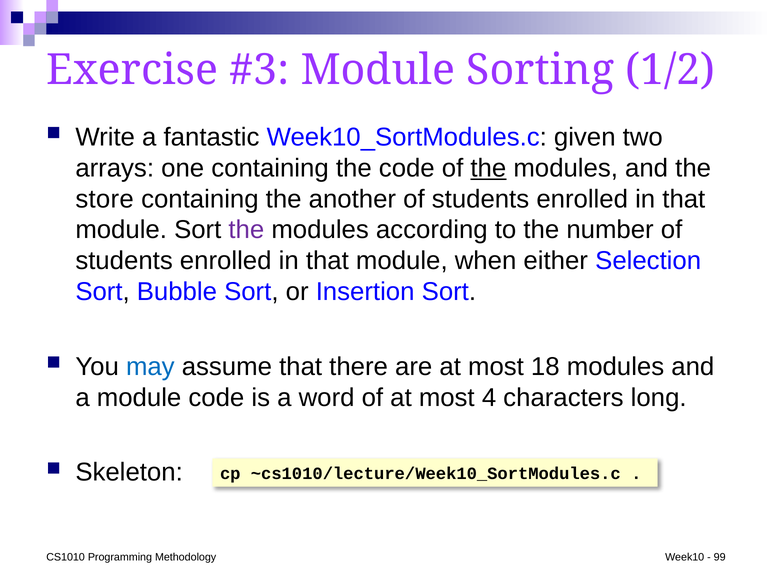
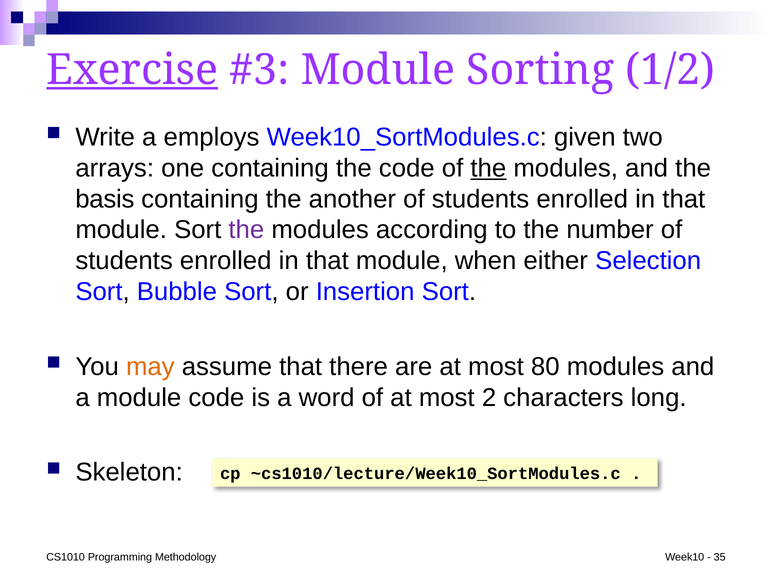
Exercise underline: none -> present
fantastic: fantastic -> employs
store: store -> basis
may colour: blue -> orange
18: 18 -> 80
4: 4 -> 2
99: 99 -> 35
